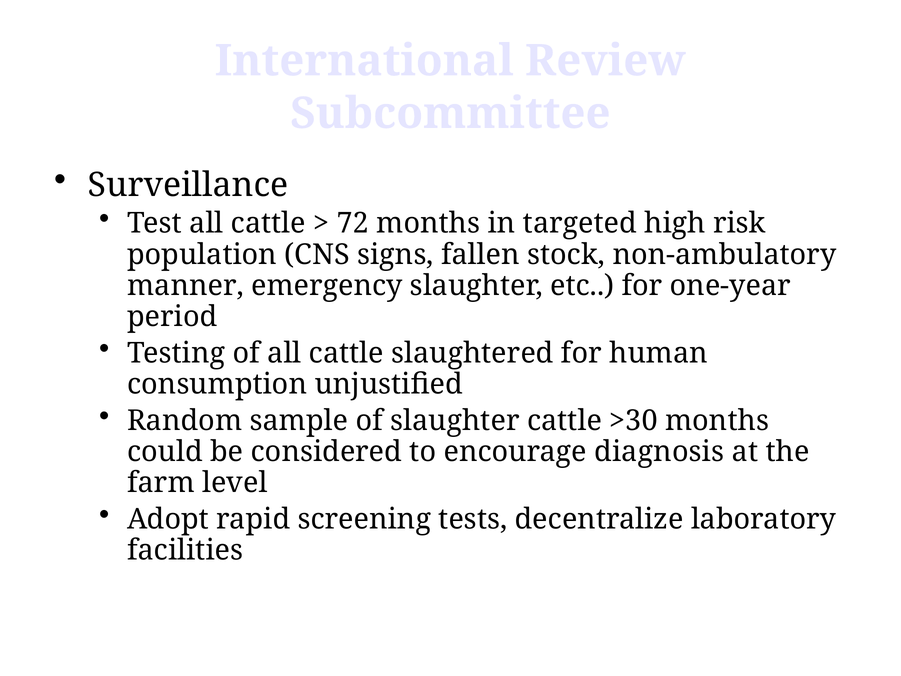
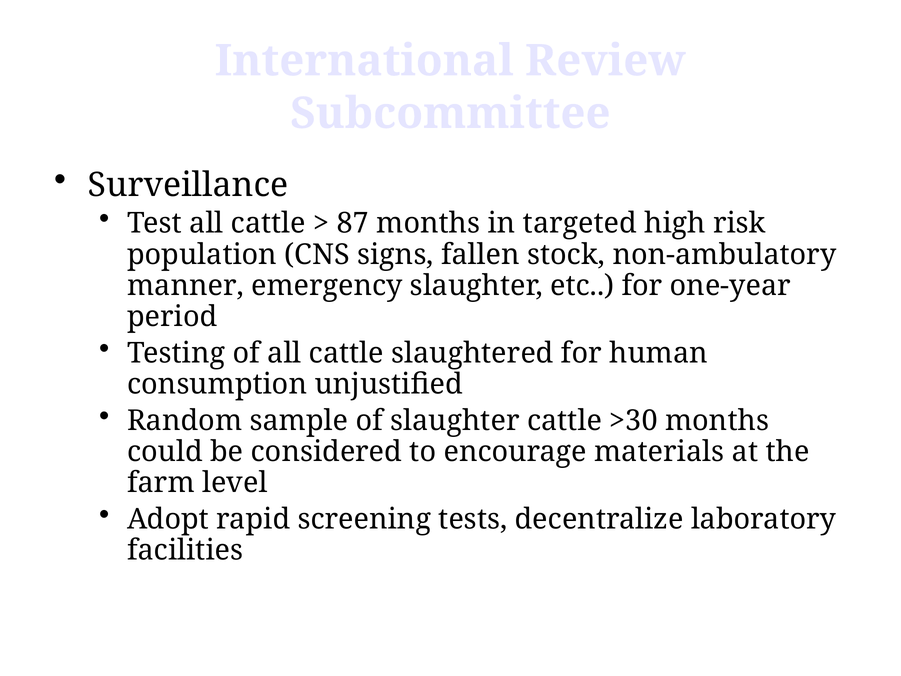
72: 72 -> 87
diagnosis: diagnosis -> materials
